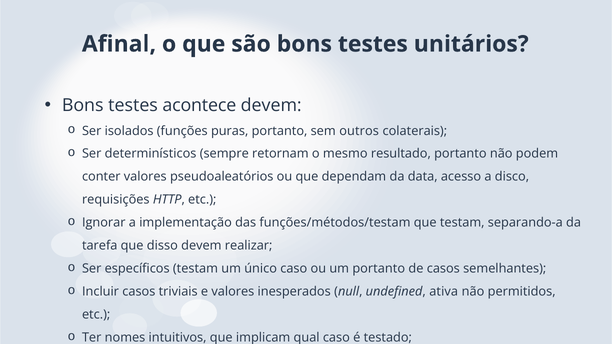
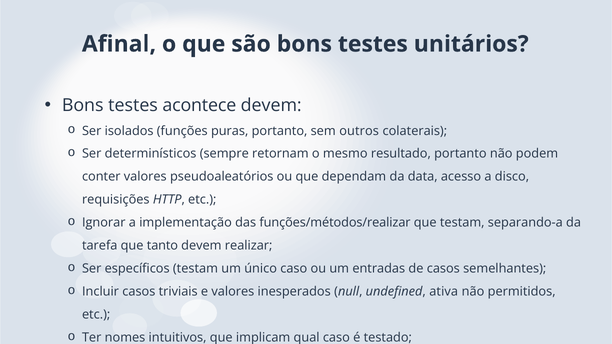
funções/métodos/testam: funções/métodos/testam -> funções/métodos/realizar
disso: disso -> tanto
um portanto: portanto -> entradas
